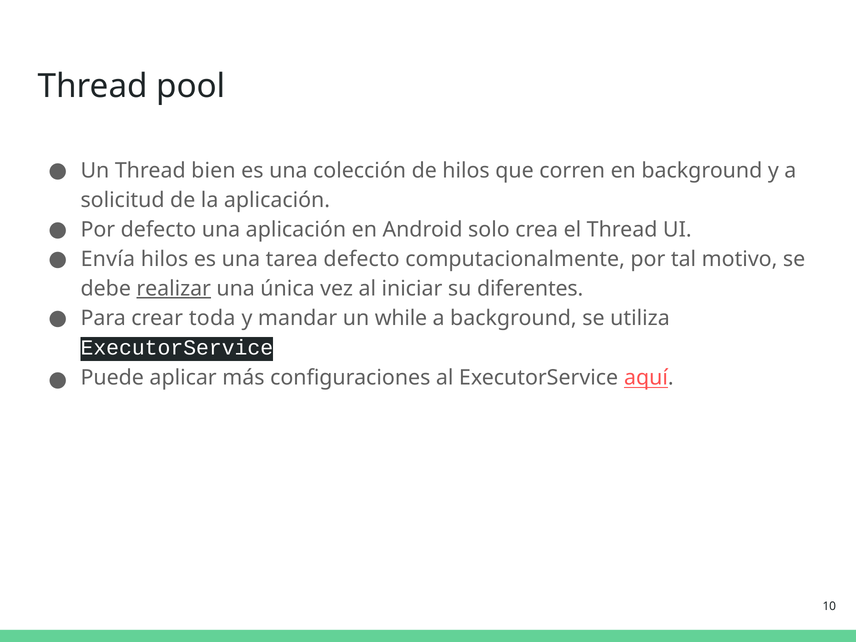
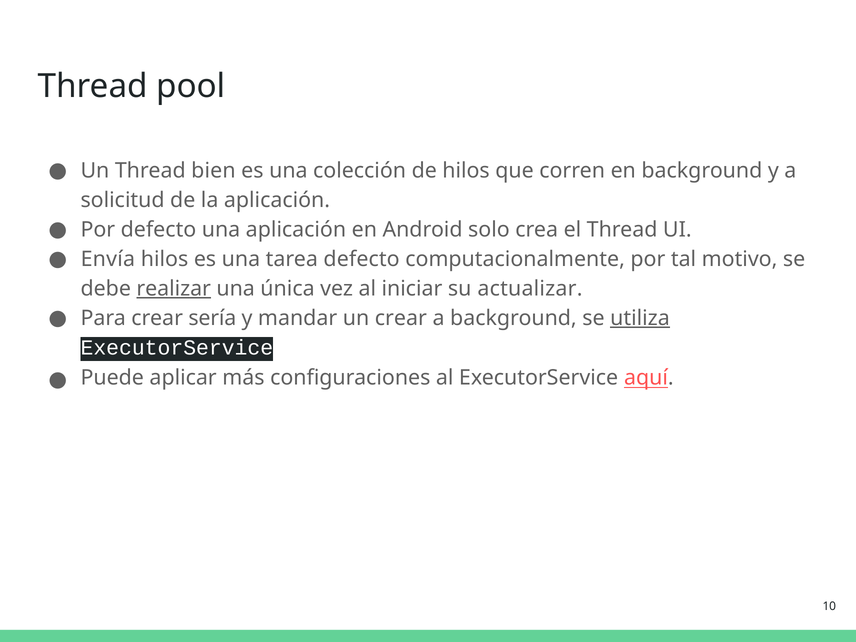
diferentes: diferentes -> actualizar
toda: toda -> sería
un while: while -> crear
utiliza underline: none -> present
